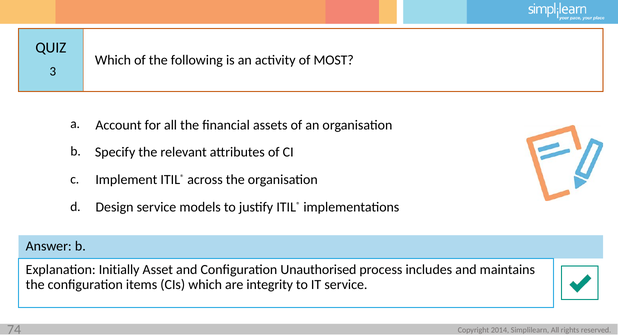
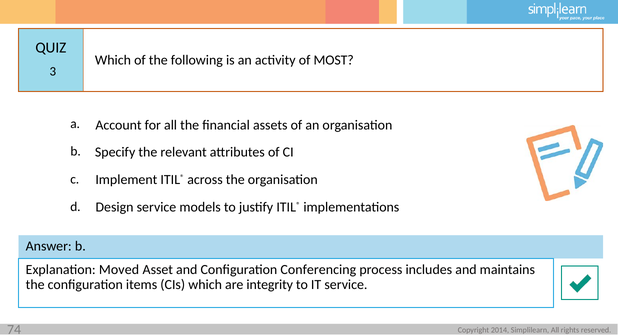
Initially: Initially -> Moved
Unauthorised: Unauthorised -> Conferencing
